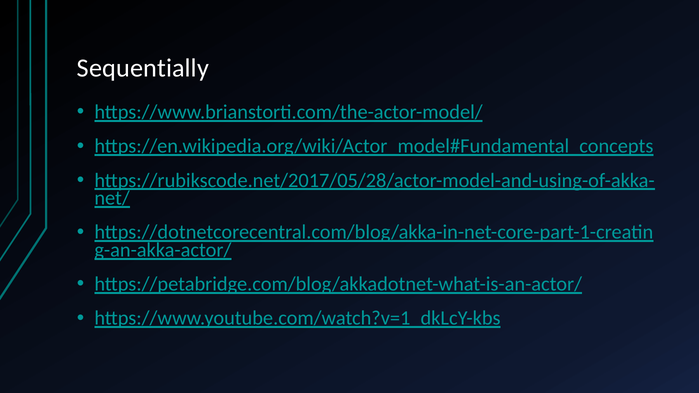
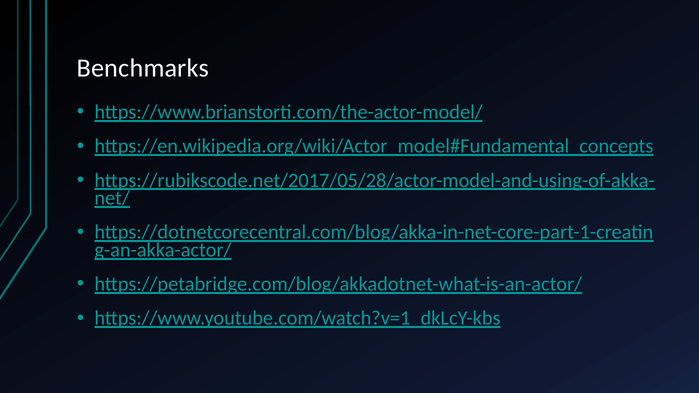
Sequentially: Sequentially -> Benchmarks
